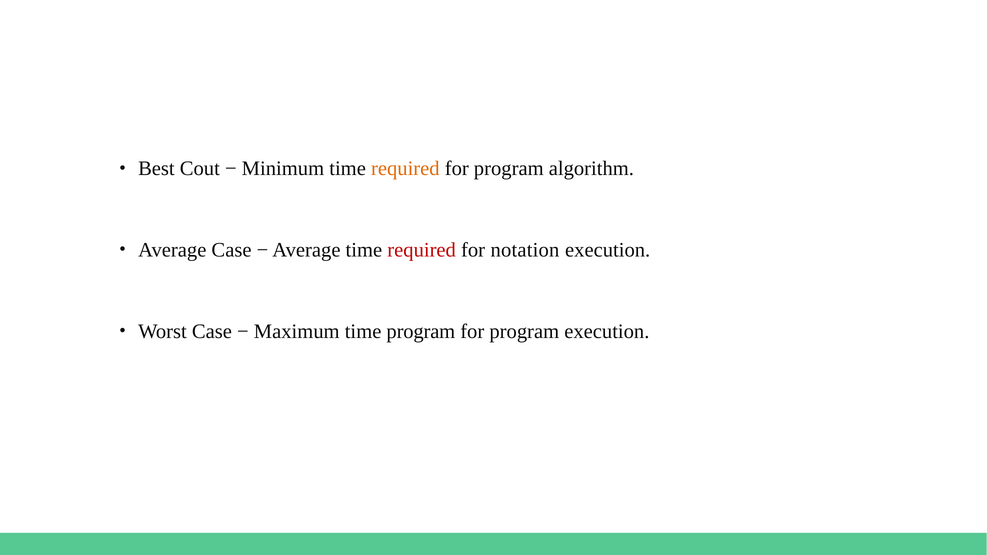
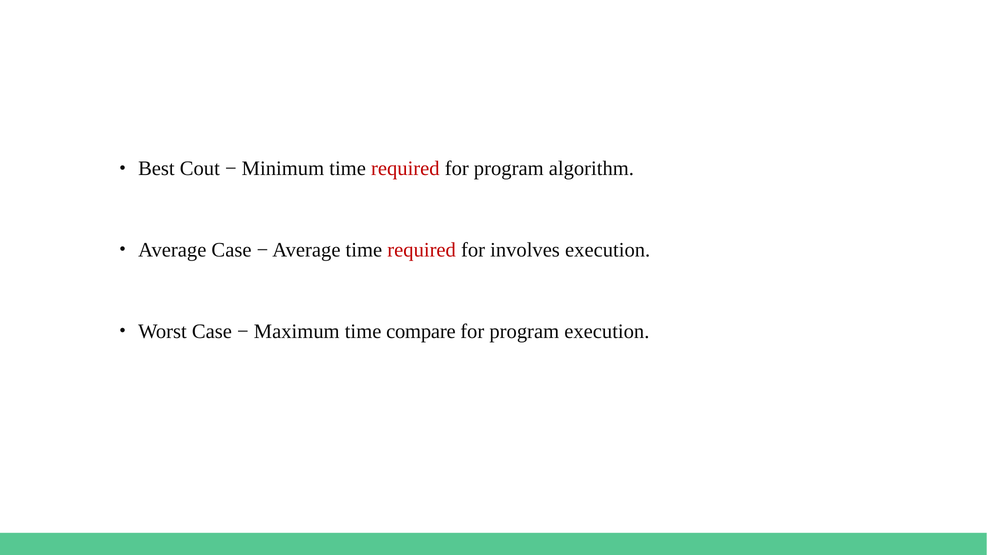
required at (405, 169) colour: orange -> red
notation: notation -> involves
time program: program -> compare
